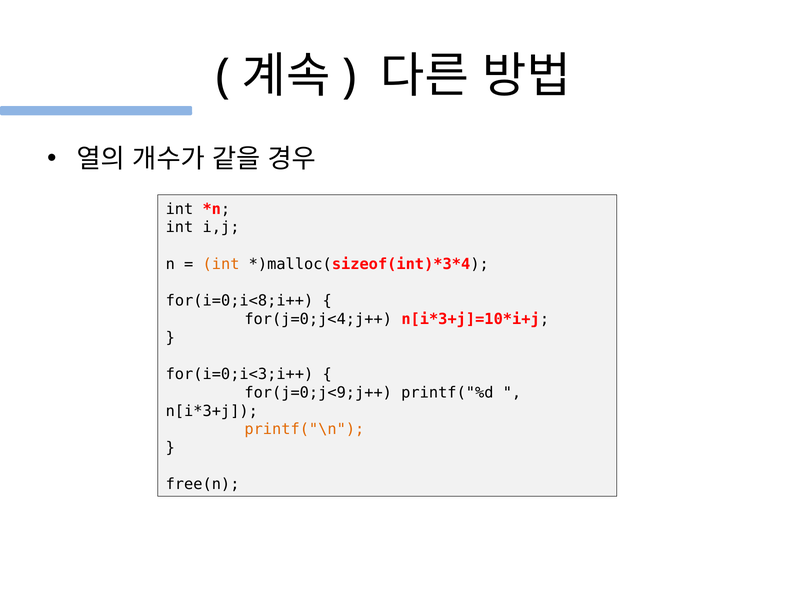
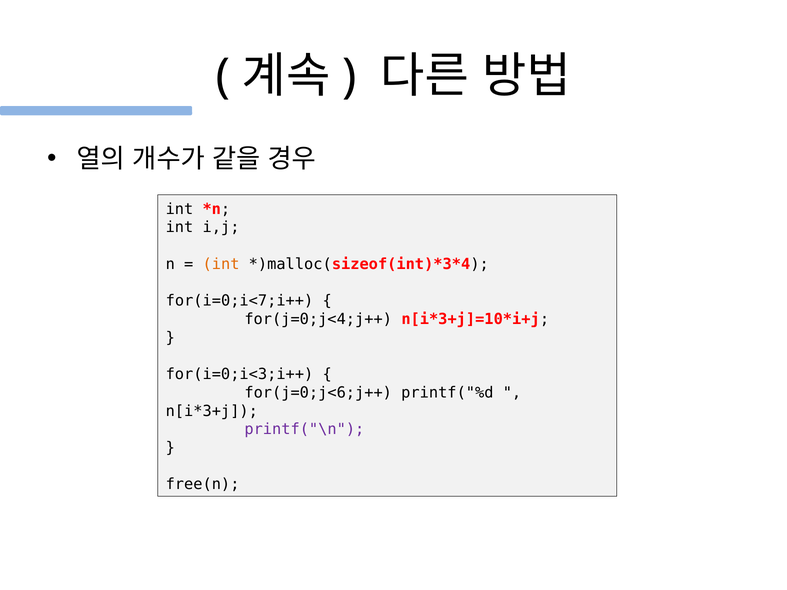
for(i=0;i<8;i++: for(i=0;i<8;i++ -> for(i=0;i<7;i++
for(j=0;j<9;j++: for(j=0;j<9;j++ -> for(j=0;j<6;j++
printf("\n colour: orange -> purple
